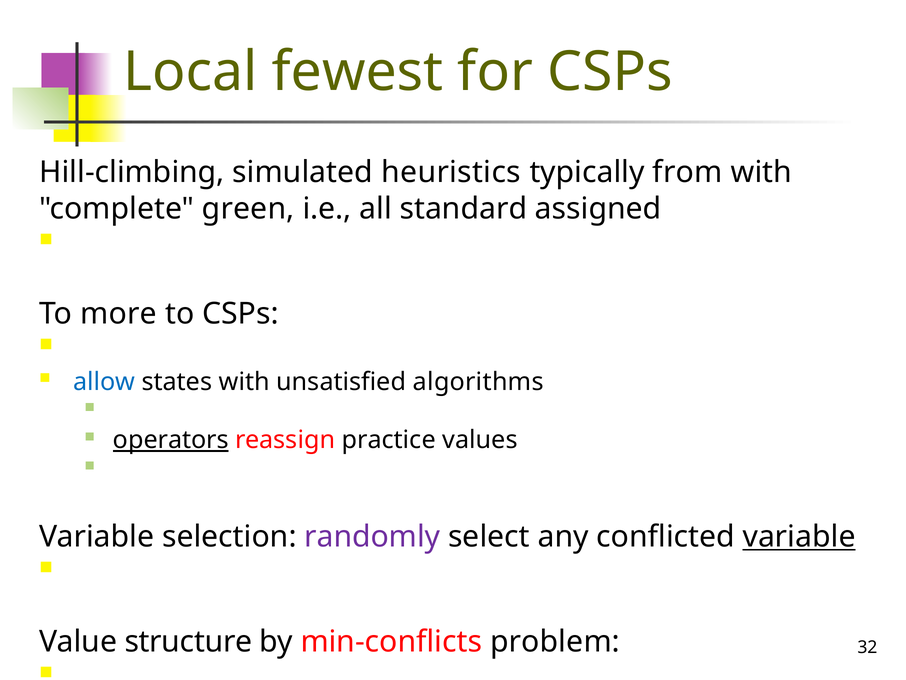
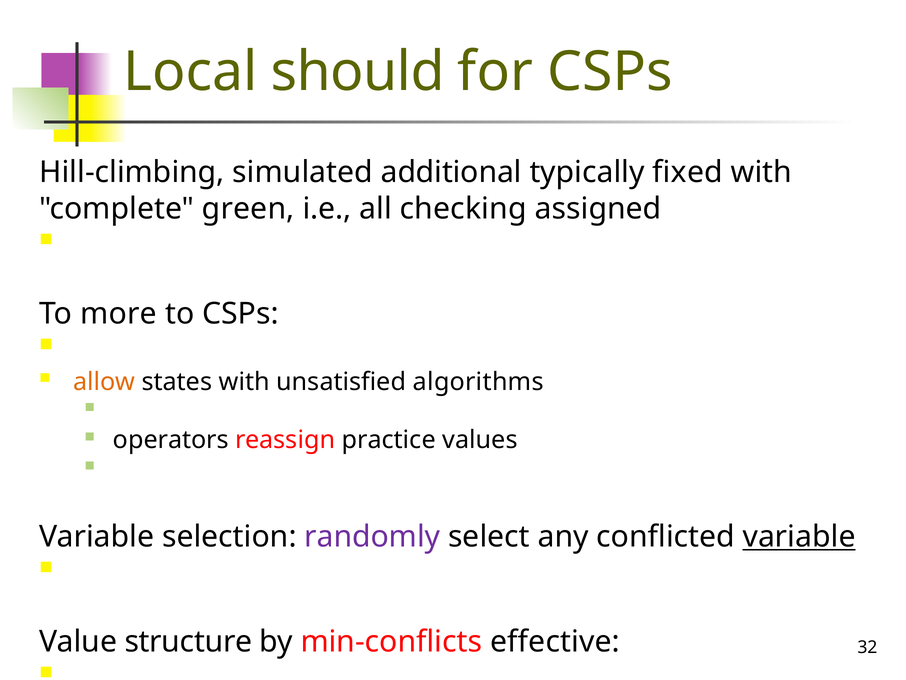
Local fewest: fewest -> should
heuristics: heuristics -> additional
from: from -> fixed
standard: standard -> checking
allow colour: blue -> orange
operators underline: present -> none
problem: problem -> effective
